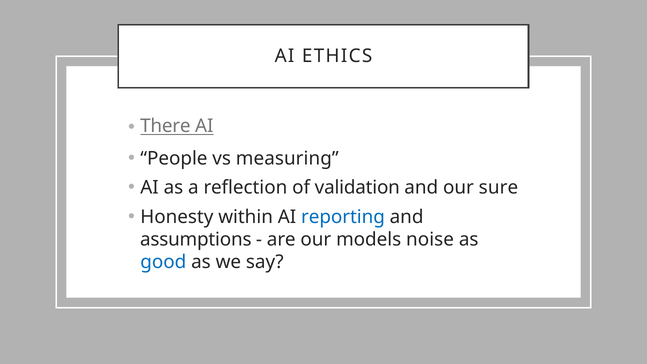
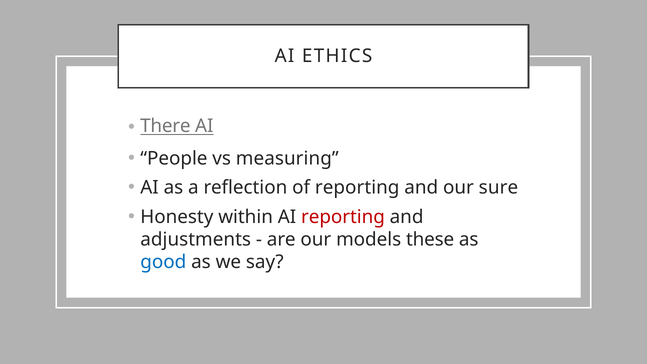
of validation: validation -> reporting
reporting at (343, 217) colour: blue -> red
assumptions: assumptions -> adjustments
noise: noise -> these
